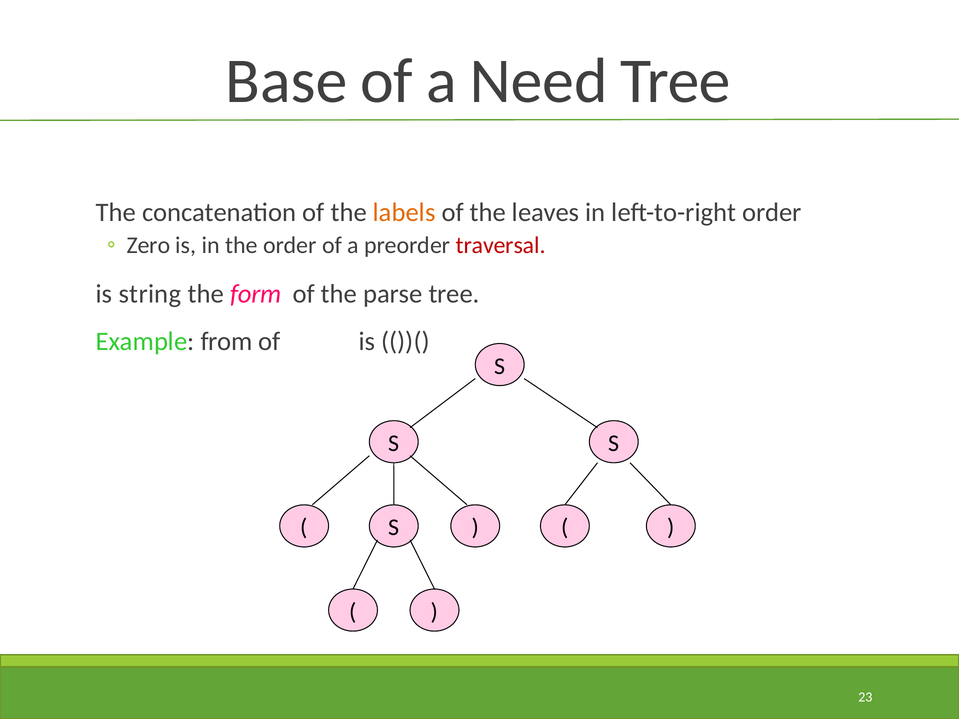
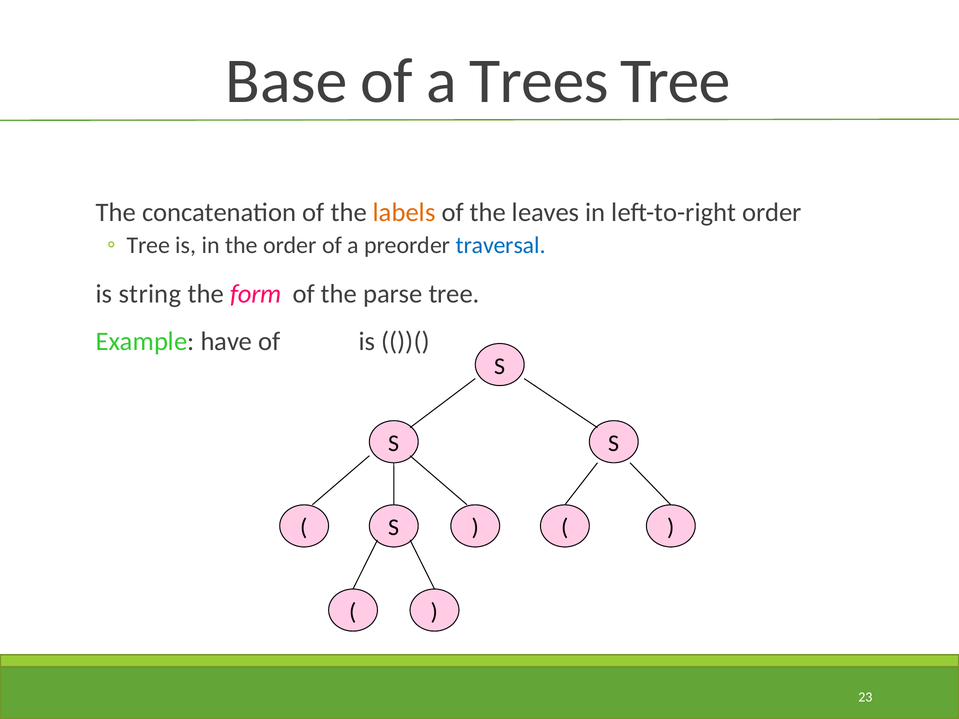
Need: Need -> Trees
Zero at (148, 245): Zero -> Tree
traversal colour: red -> blue
from: from -> have
